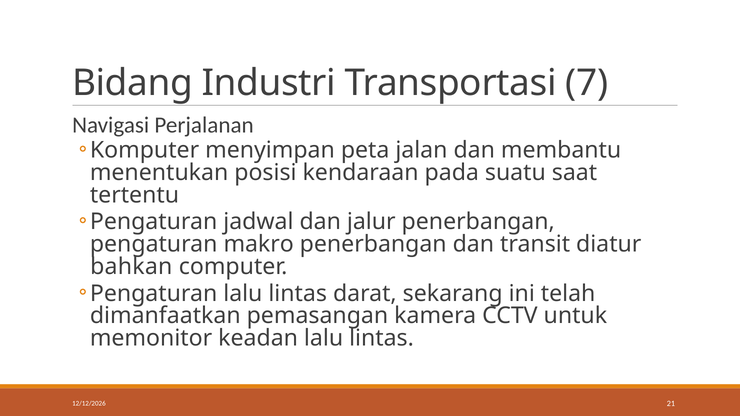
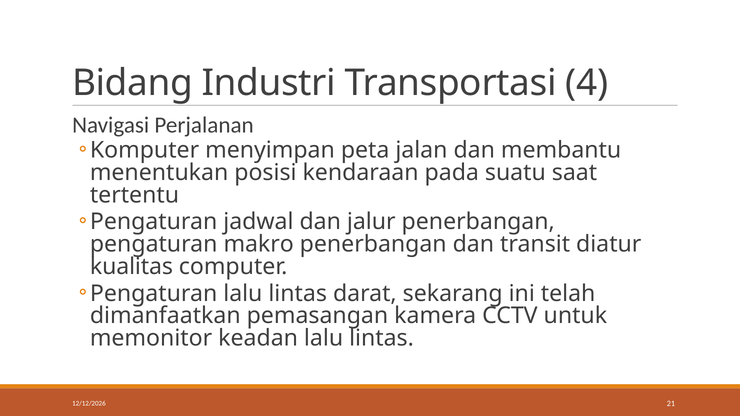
7: 7 -> 4
bahkan: bahkan -> kualitas
